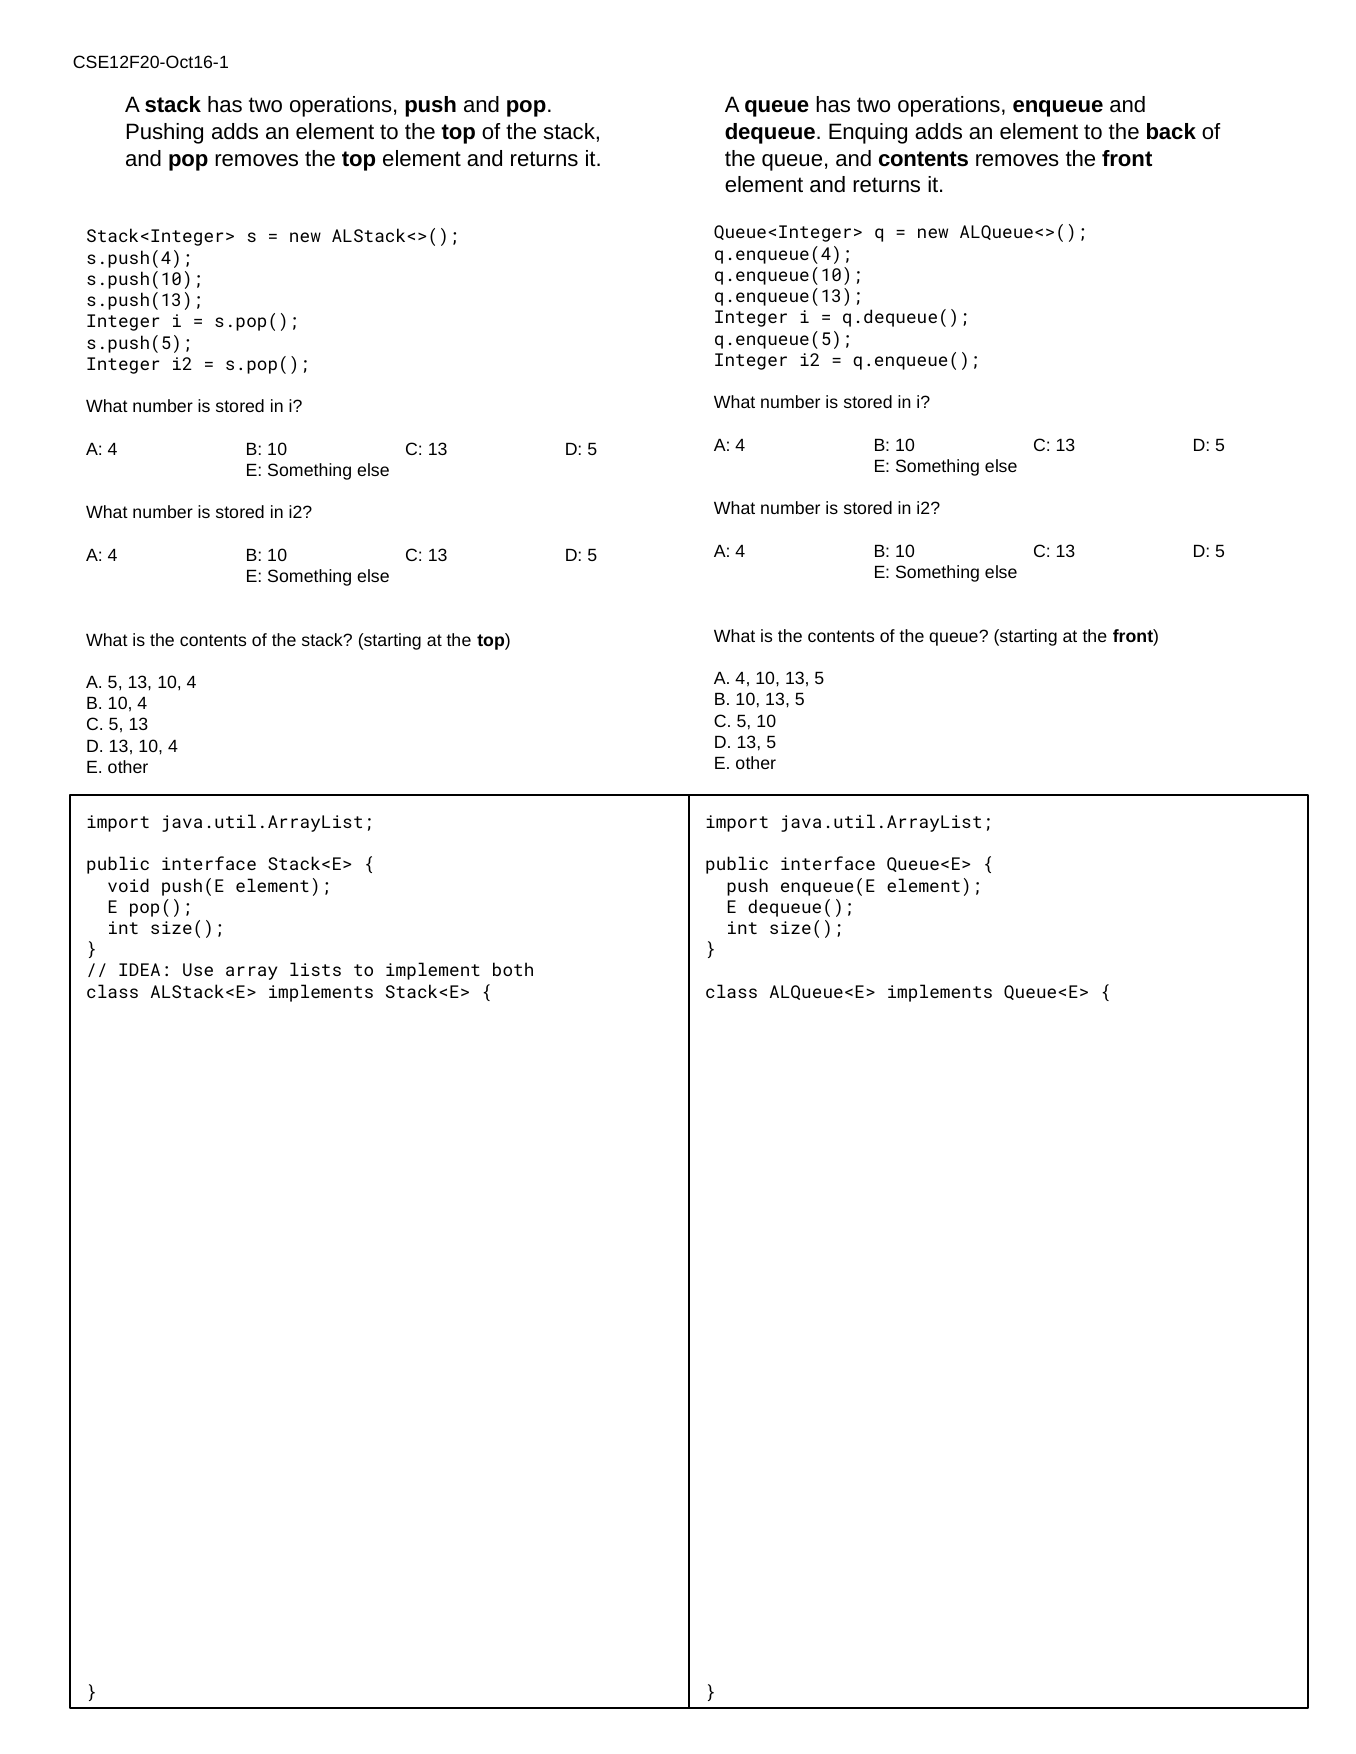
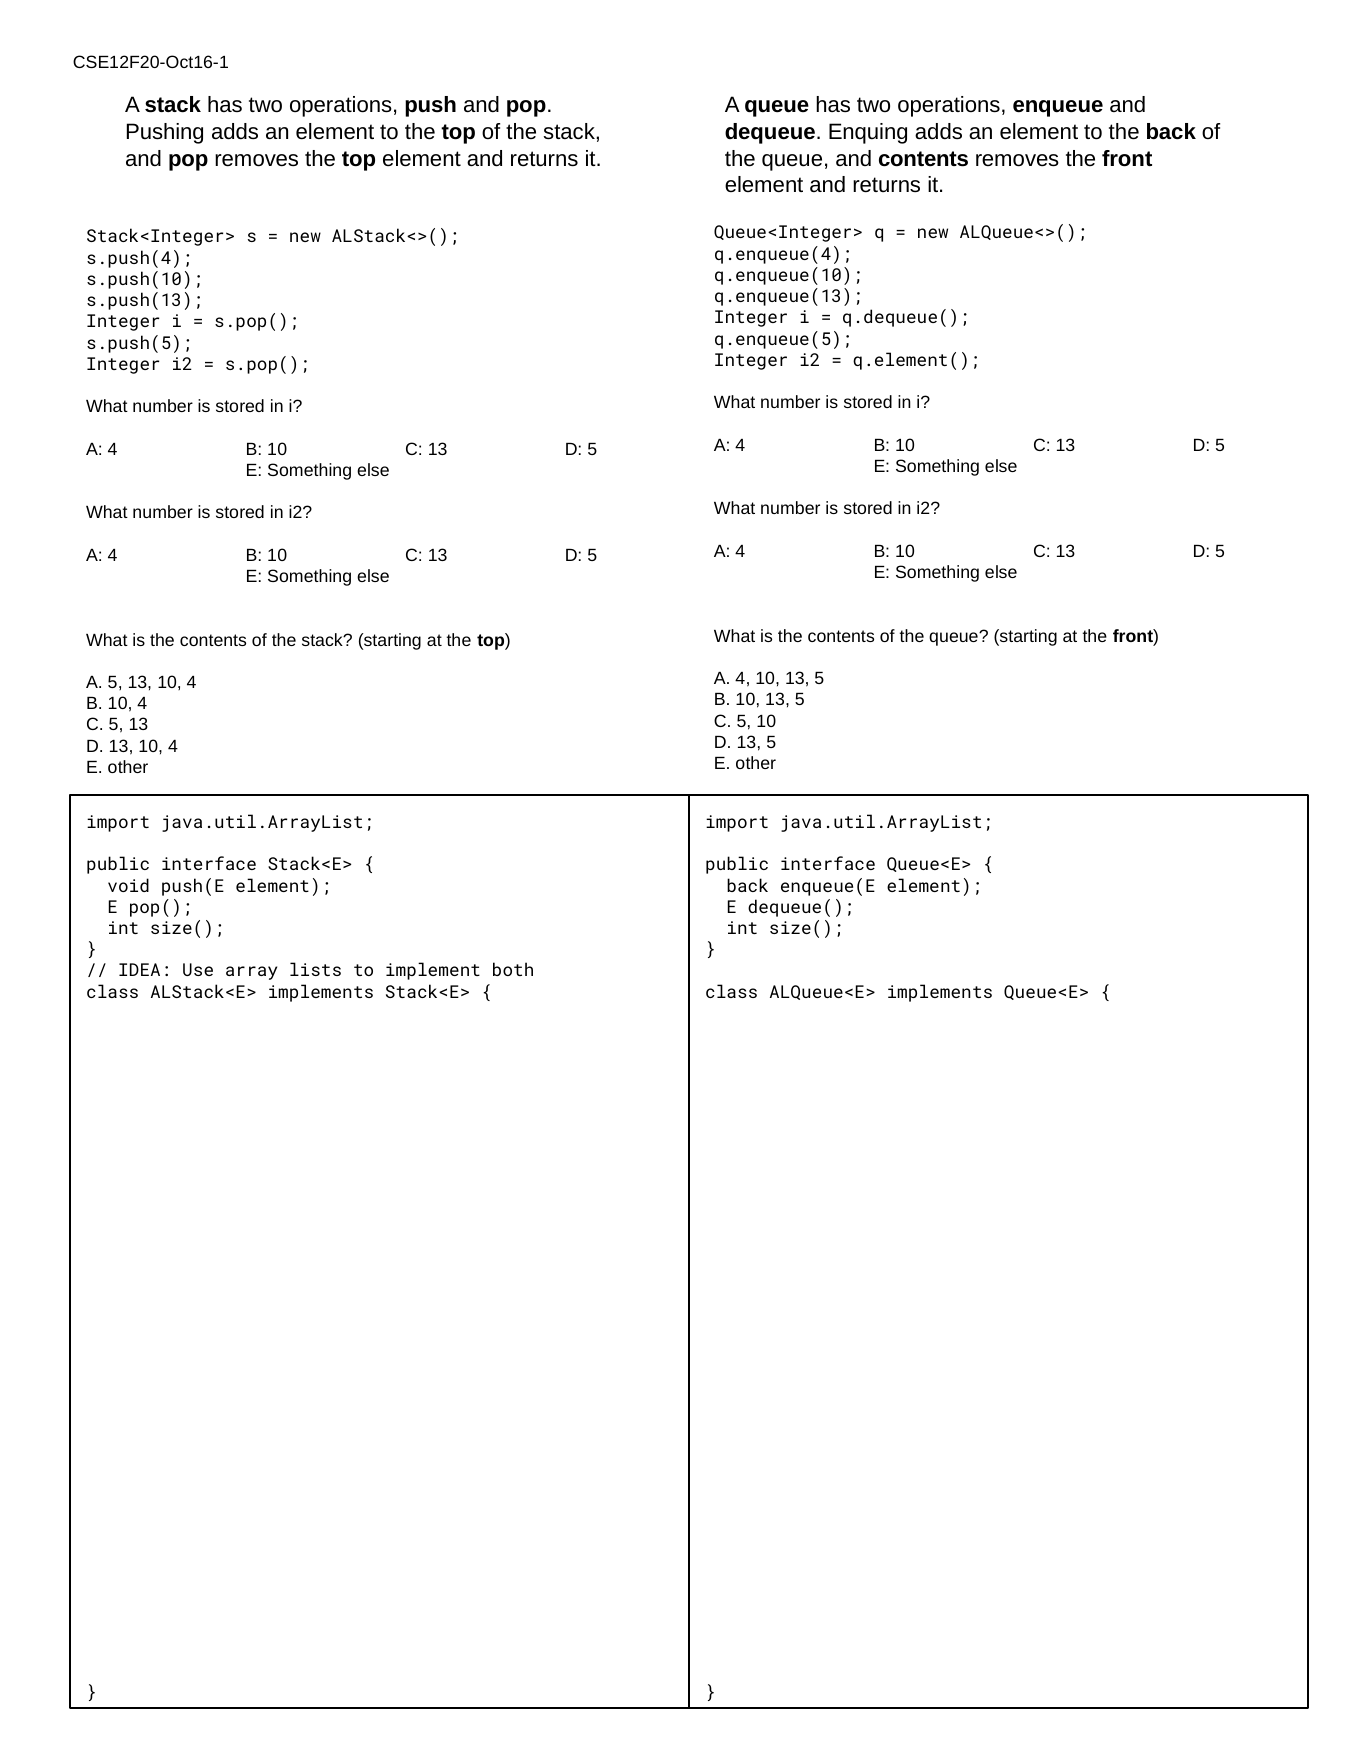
q.enqueue(: q.enqueue( -> q.element(
push at (748, 887): push -> back
